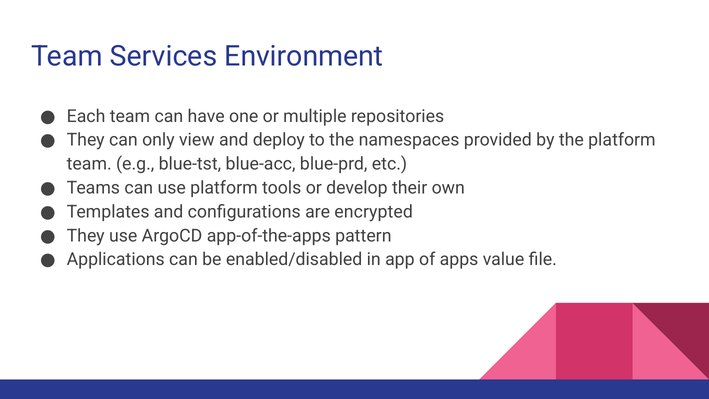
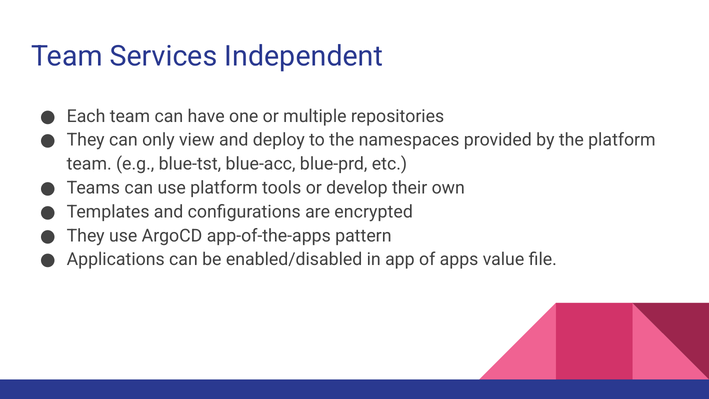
Environment: Environment -> Independent
